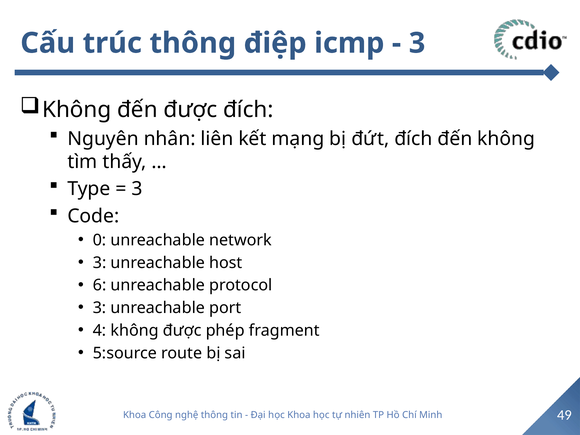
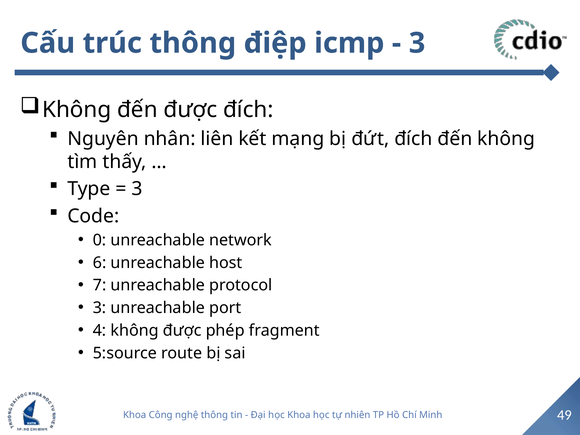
3 at (100, 263): 3 -> 6
6: 6 -> 7
